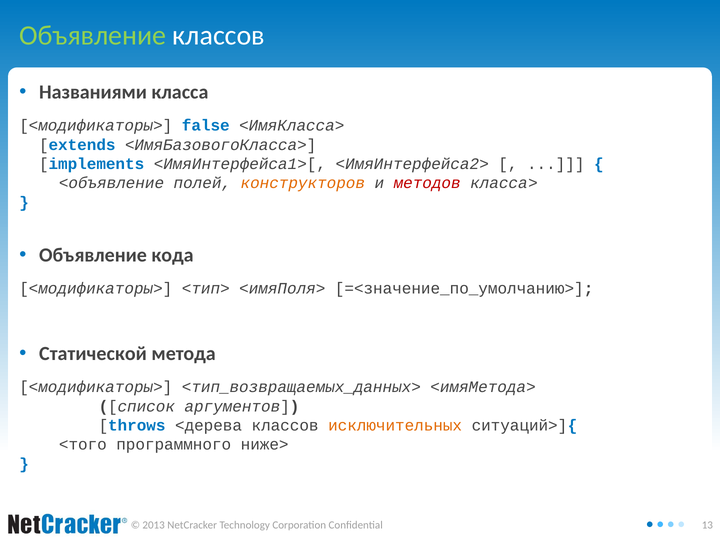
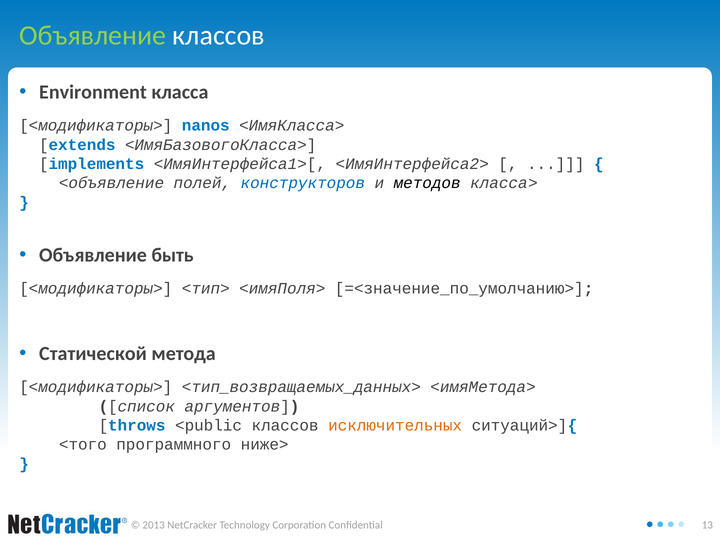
Названиями: Названиями -> Environment
false: false -> nanos
конструкторов colour: orange -> blue
методов colour: red -> black
кода: кода -> быть
<дерева: <дерева -> <public
